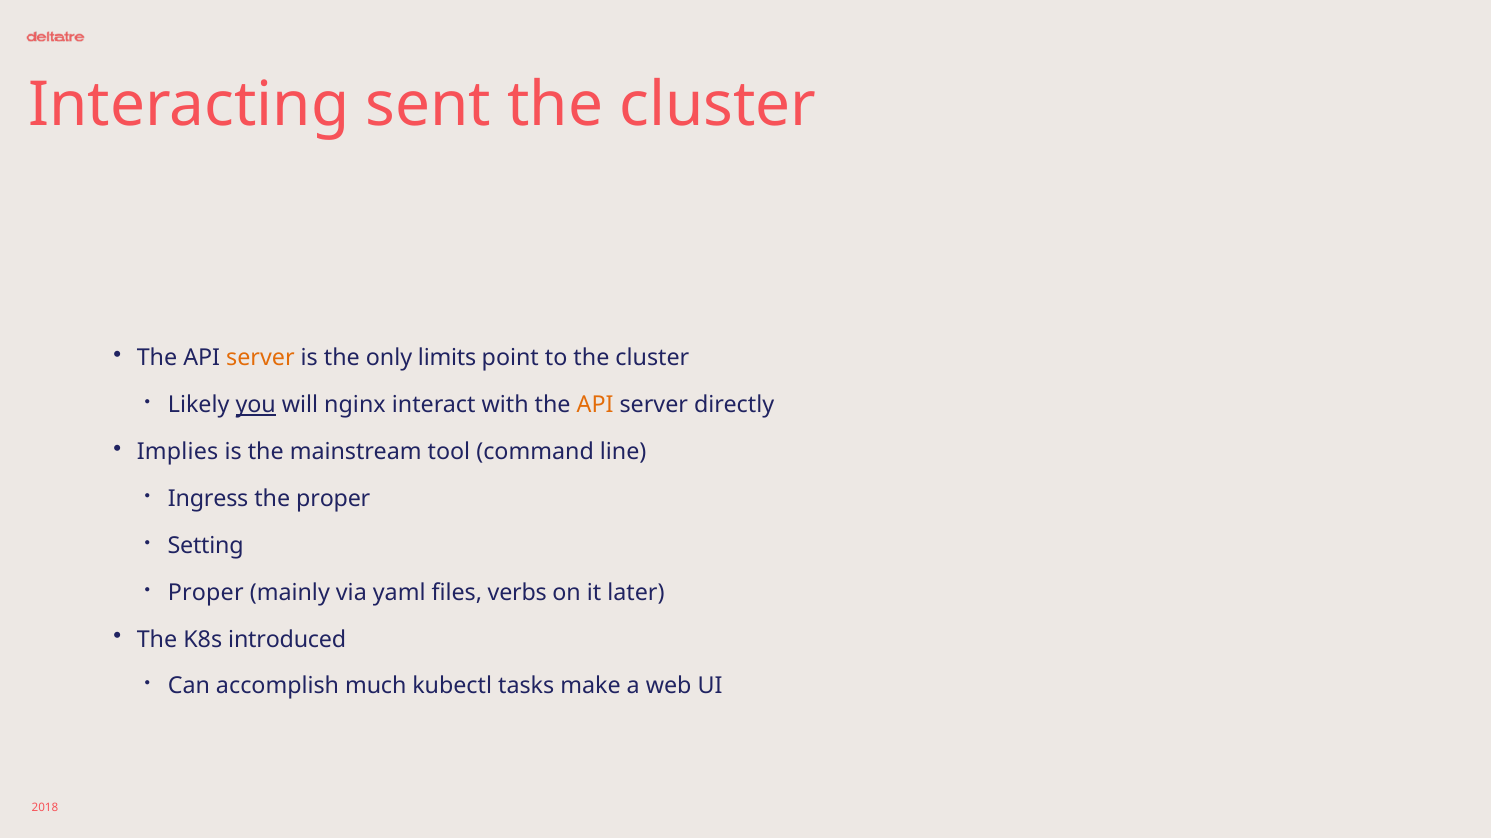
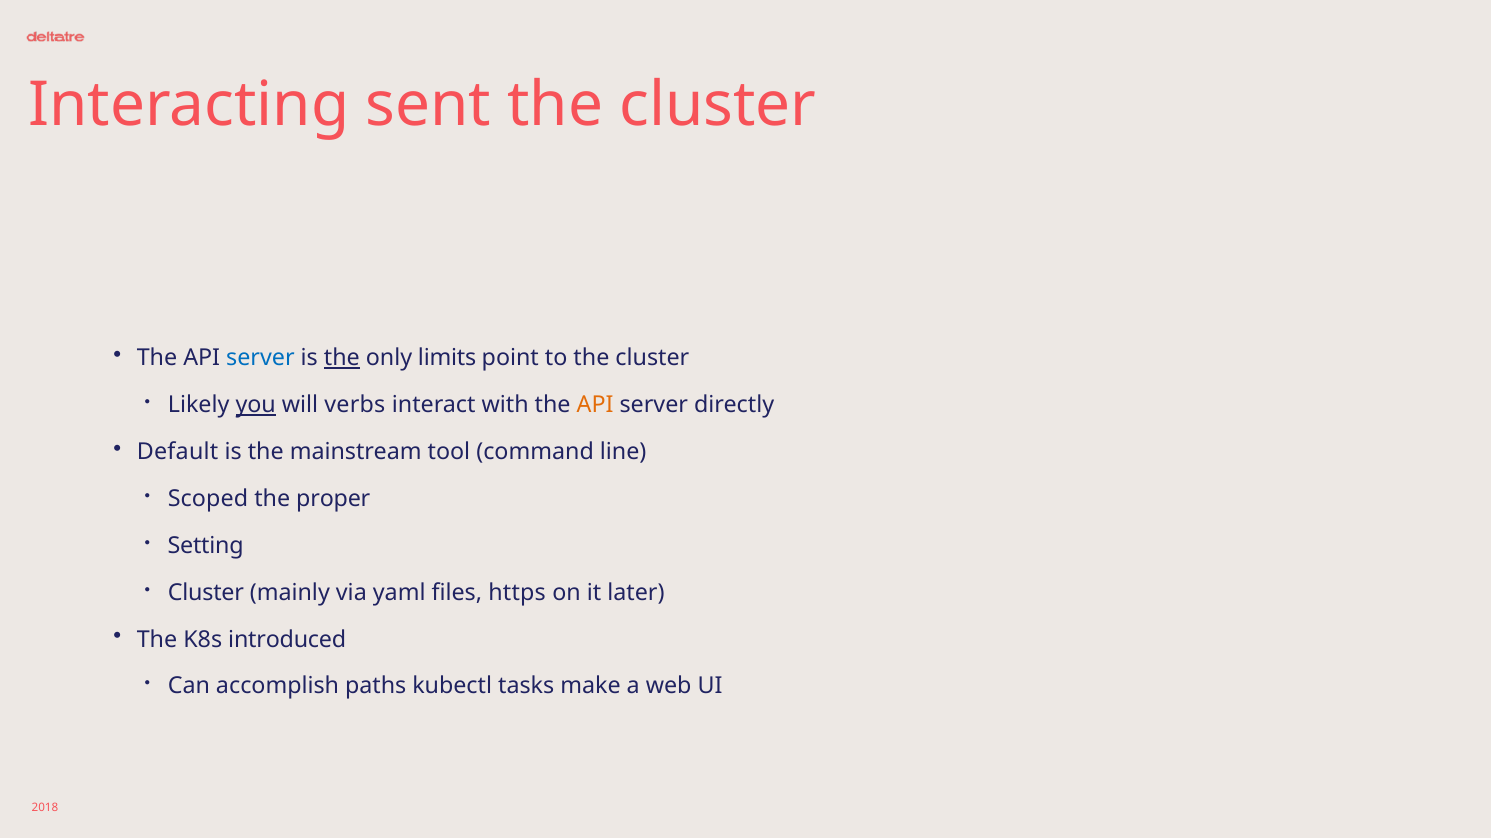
server at (260, 358) colour: orange -> blue
the at (342, 358) underline: none -> present
nginx: nginx -> verbs
Implies: Implies -> Default
Ingress: Ingress -> Scoped
Proper at (206, 593): Proper -> Cluster
verbs: verbs -> https
much: much -> paths
